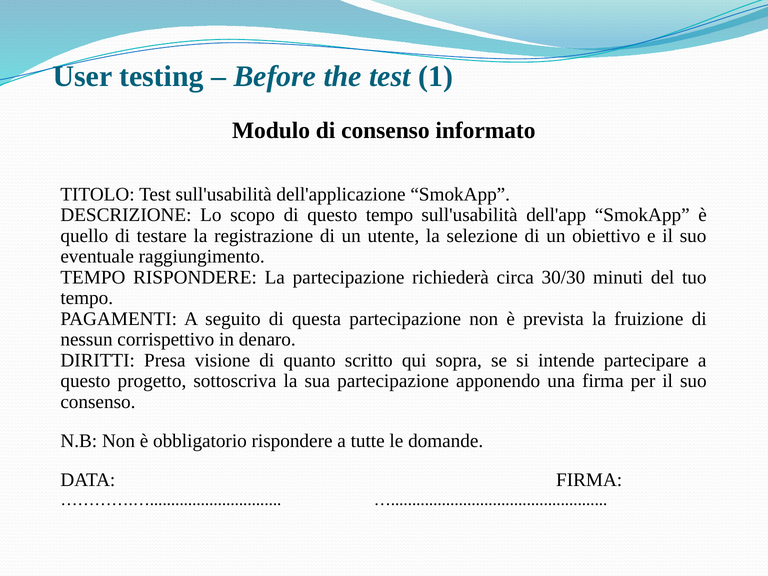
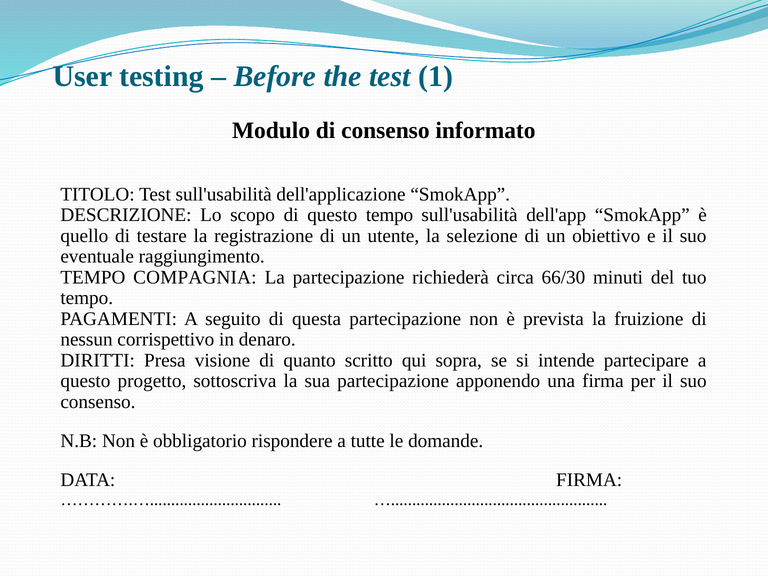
TEMPO RISPONDERE: RISPONDERE -> COMPAGNIA
30/30: 30/30 -> 66/30
